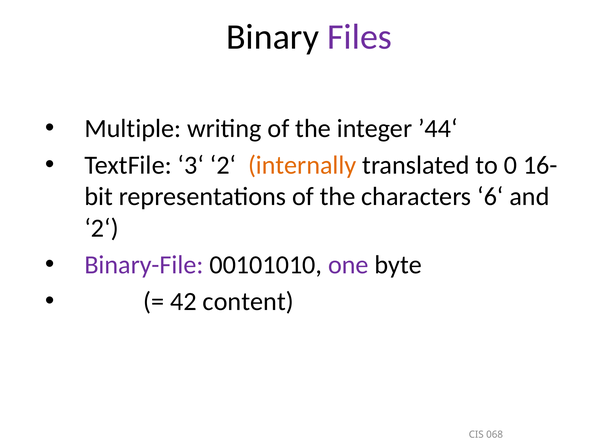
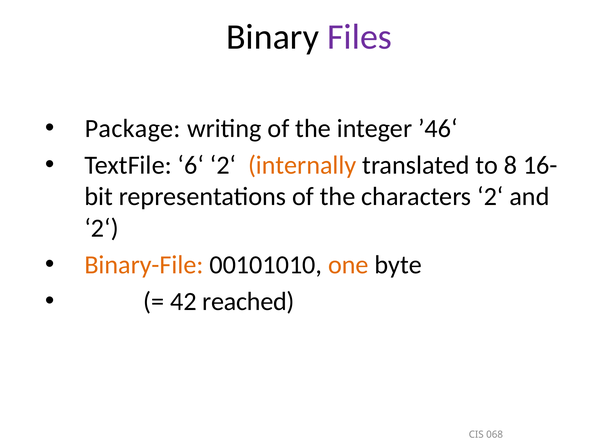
Multiple: Multiple -> Package
’44‘: ’44‘ -> ’46‘
3‘: 3‘ -> 6‘
0: 0 -> 8
characters 6‘: 6‘ -> 2‘
Binary-File colour: purple -> orange
one colour: purple -> orange
content: content -> reached
